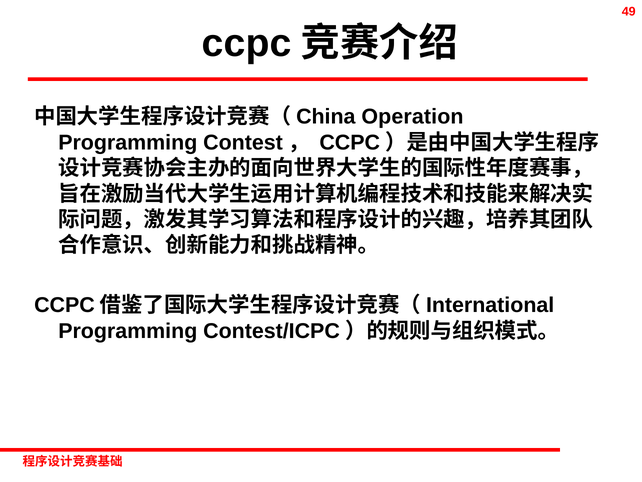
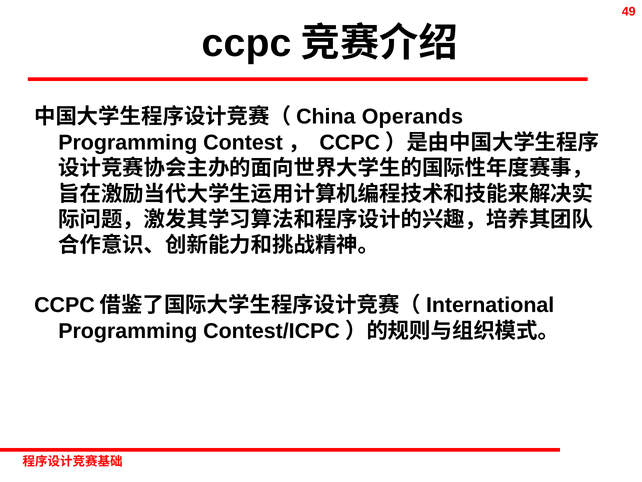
Operation: Operation -> Operands
